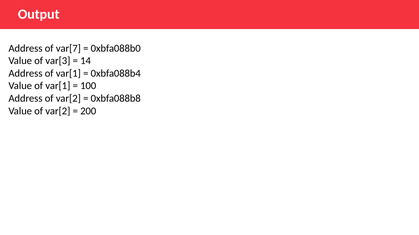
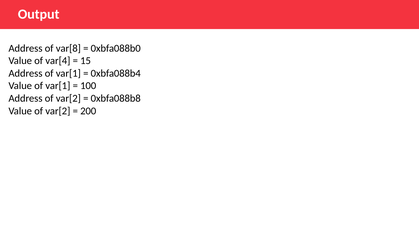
var[7: var[7 -> var[8
var[3: var[3 -> var[4
14: 14 -> 15
